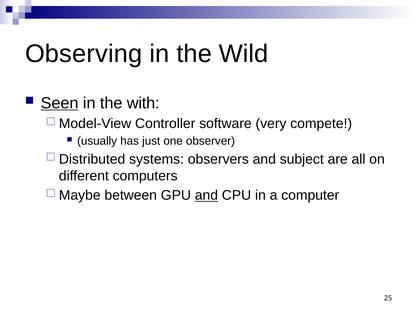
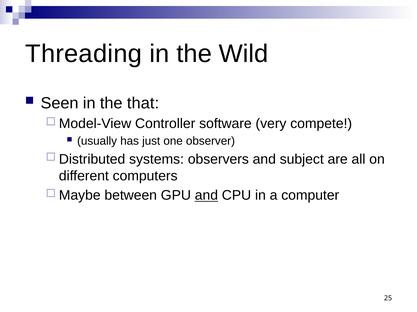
Observing: Observing -> Threading
Seen underline: present -> none
with: with -> that
